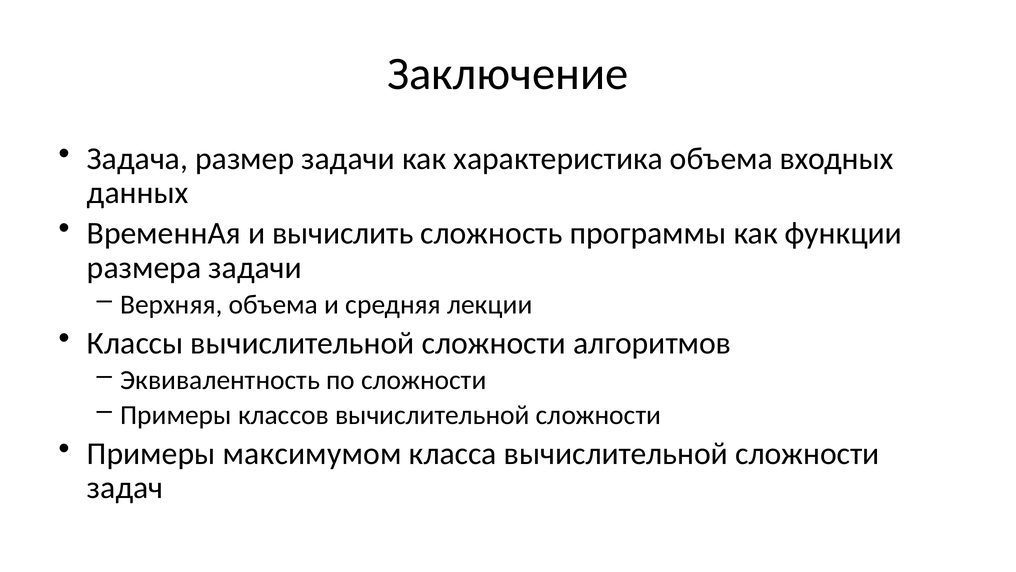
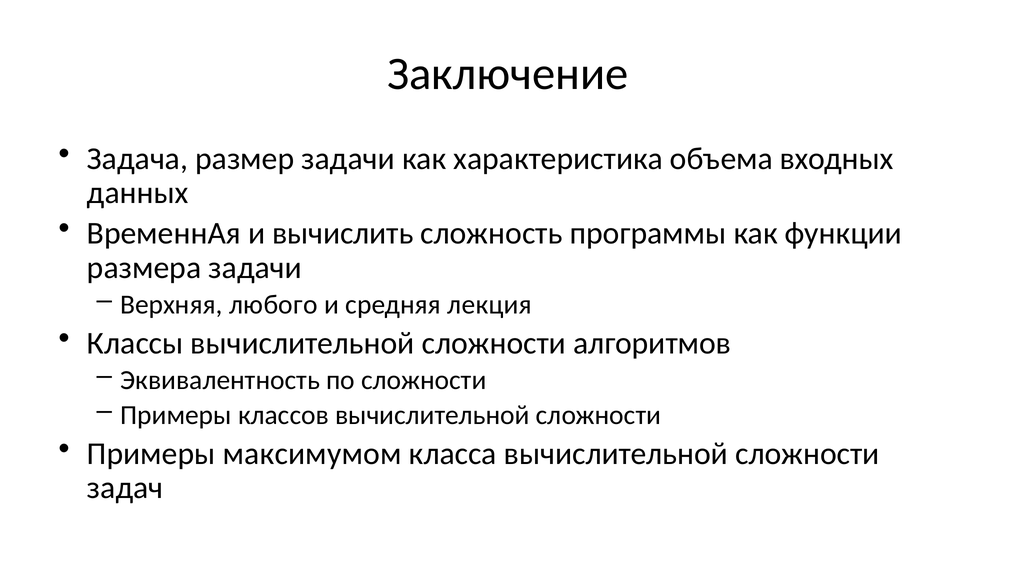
Верхняя объема: объема -> любого
лекции: лекции -> лекция
